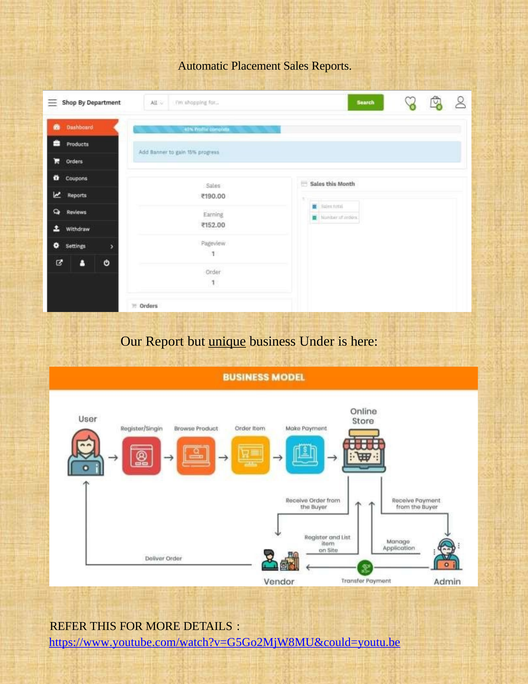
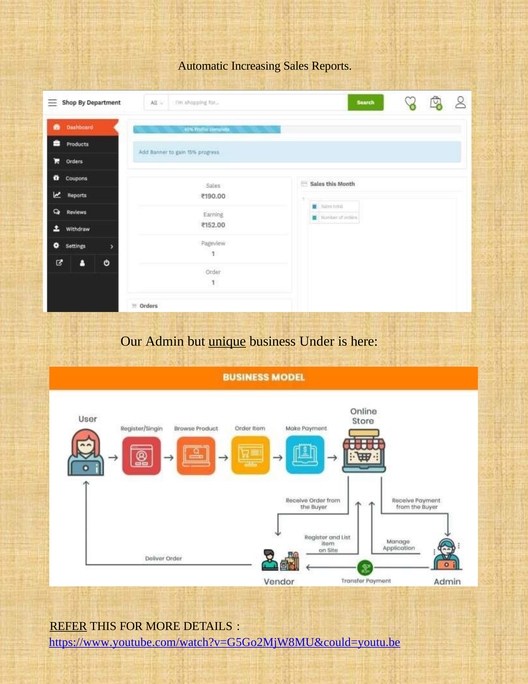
Placement: Placement -> Increasing
Report: Report -> Admin
REFER underline: none -> present
